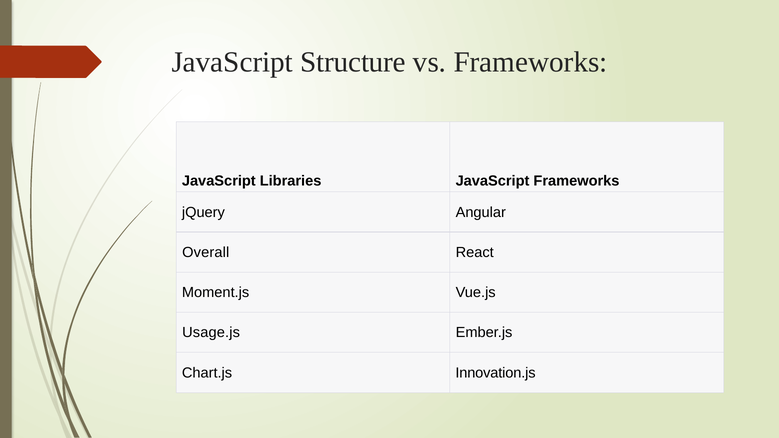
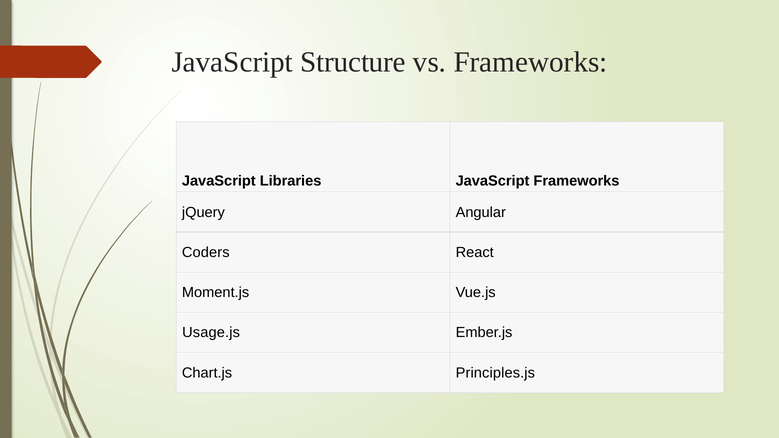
Overall: Overall -> Coders
Innovation.js: Innovation.js -> Principles.js
